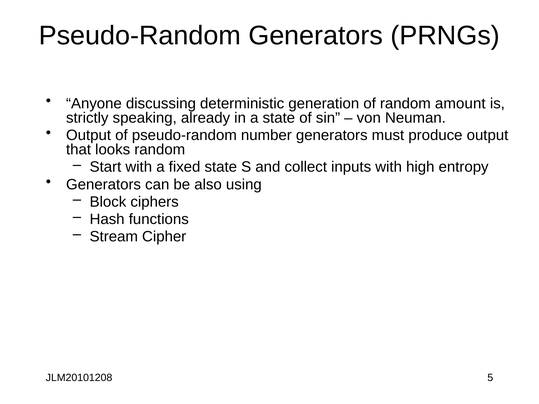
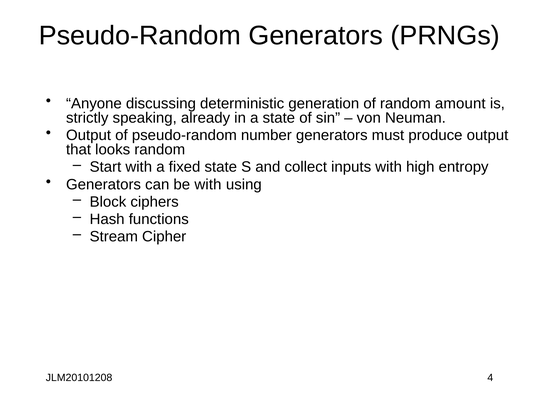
be also: also -> with
5: 5 -> 4
